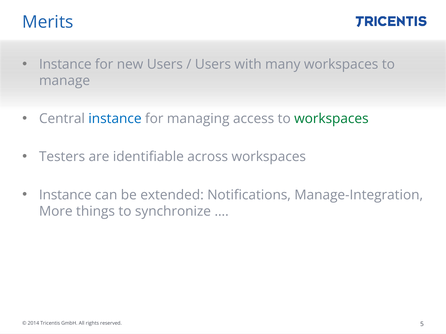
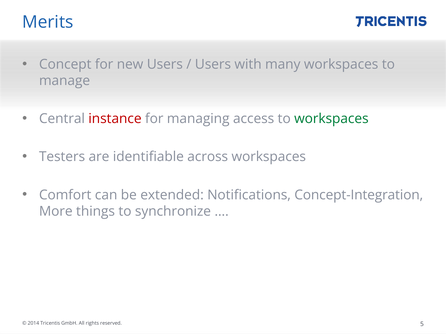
Instance at (65, 64): Instance -> Concept
instance at (115, 119) colour: blue -> red
Instance at (65, 195): Instance -> Comfort
Manage-Integration: Manage-Integration -> Concept-Integration
